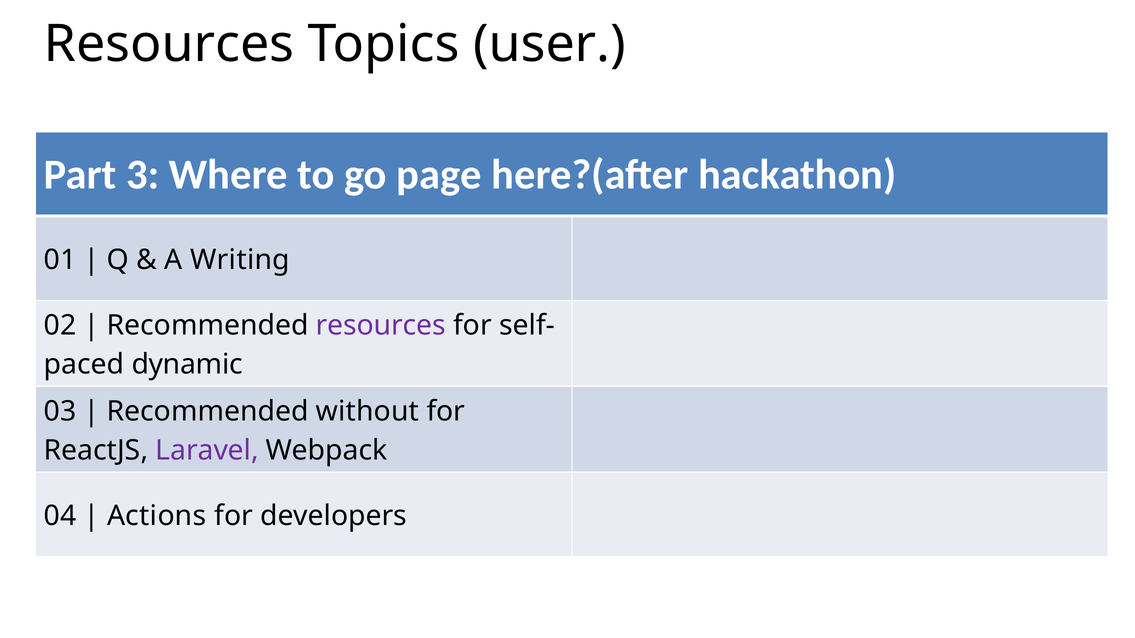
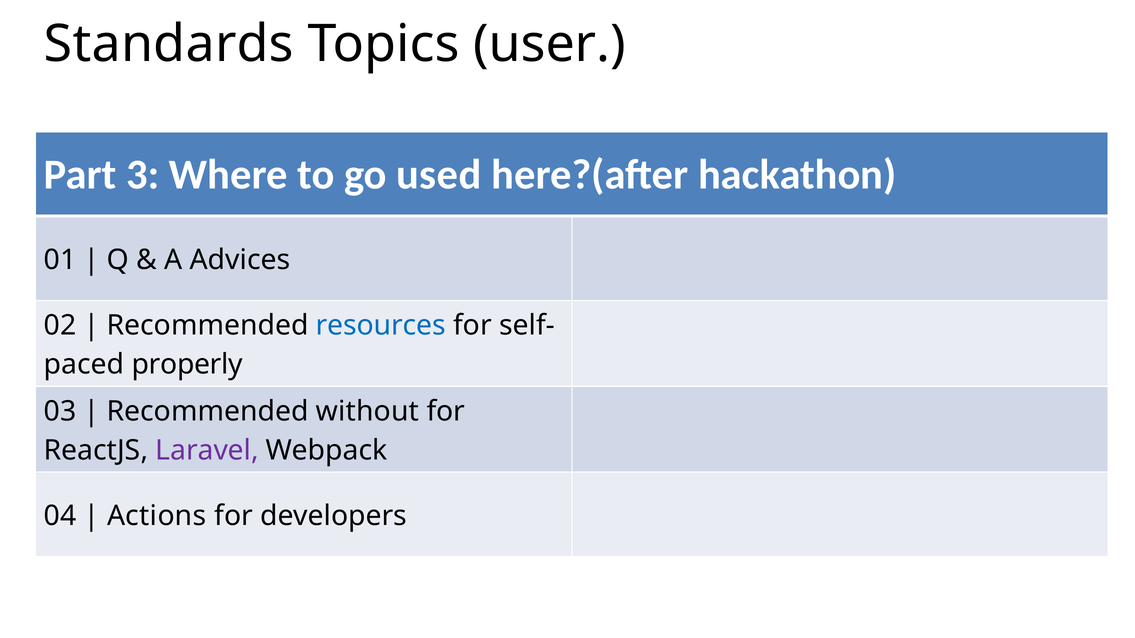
Resources at (169, 44): Resources -> Standards
page: page -> used
Writing: Writing -> Advices
resources at (381, 326) colour: purple -> blue
dynamic: dynamic -> properly
